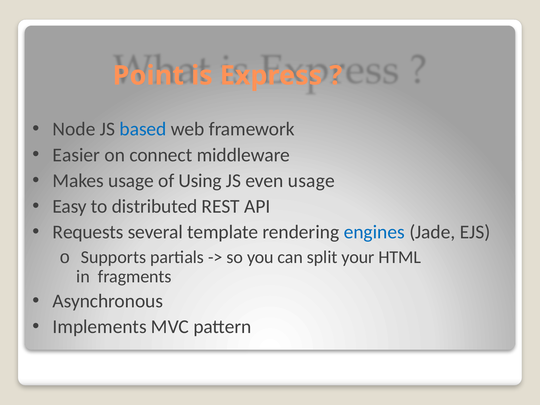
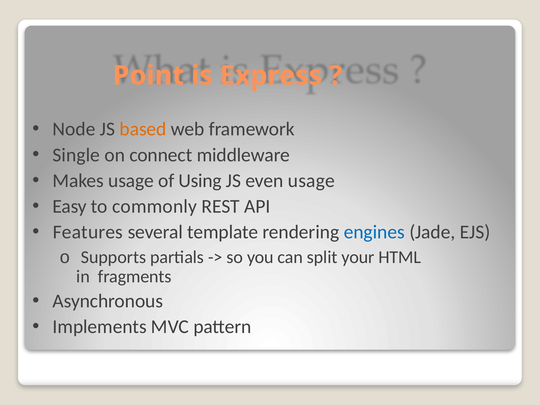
based colour: blue -> orange
Easier: Easier -> Single
distributed: distributed -> commonly
Requests: Requests -> Features
